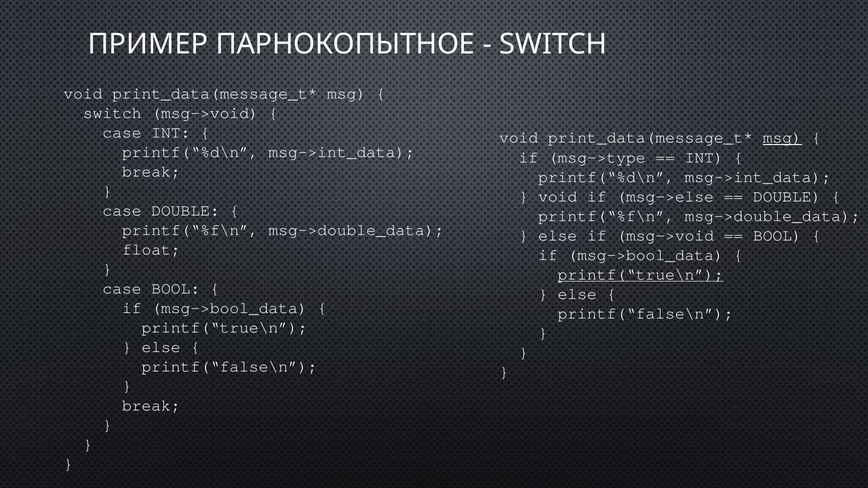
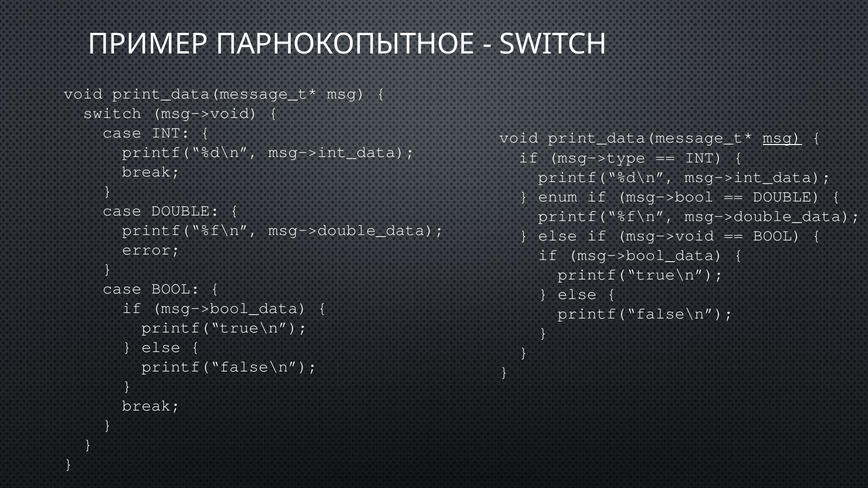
void at (558, 196): void -> enum
msg->else: msg->else -> msg->bool
float: float -> error
printf(“true\n at (641, 274) underline: present -> none
